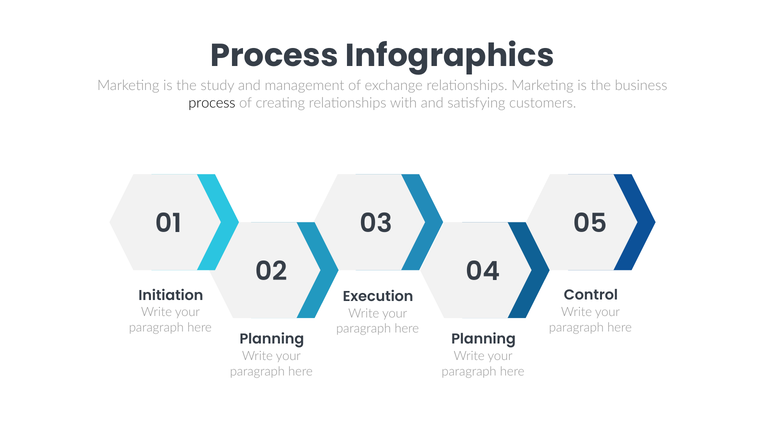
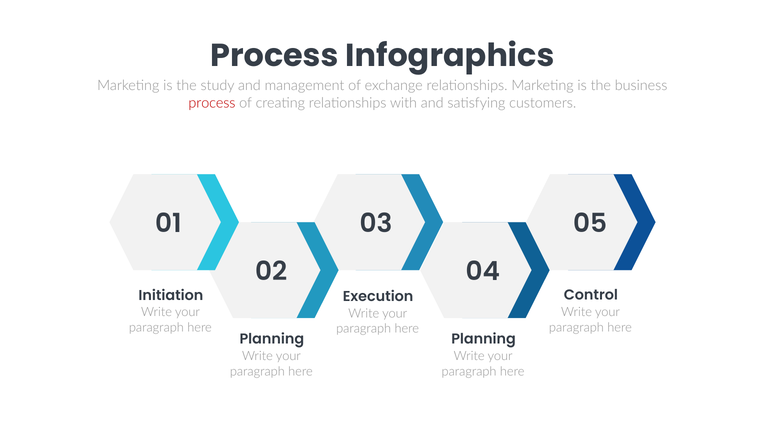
process at (212, 103) colour: black -> red
